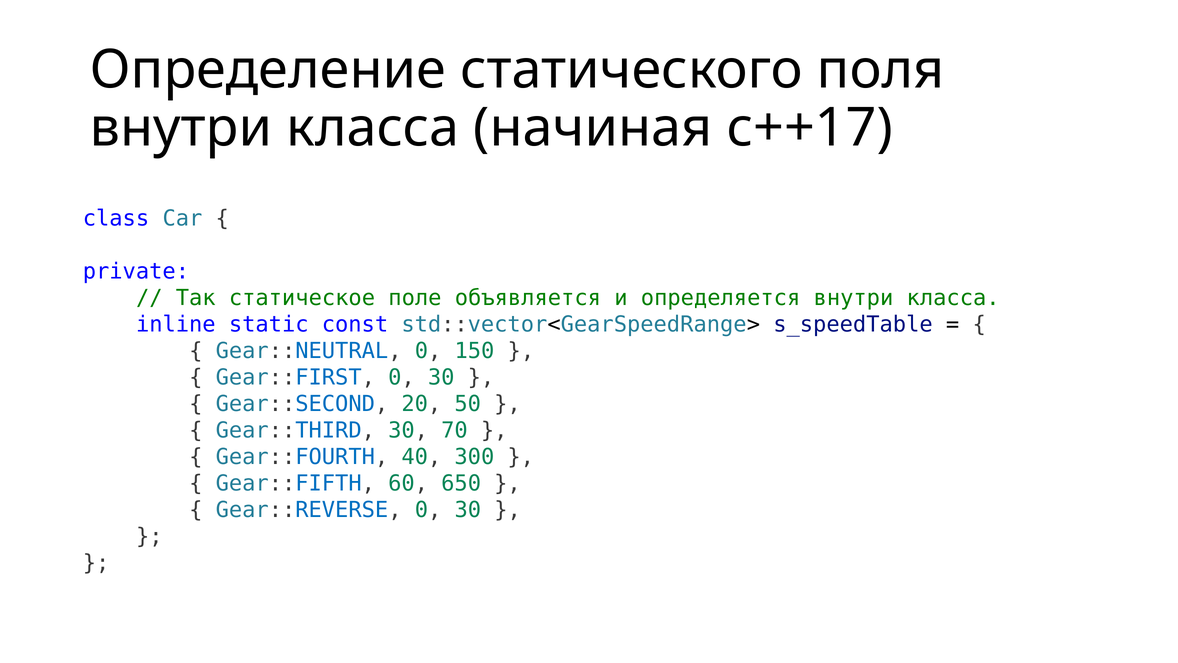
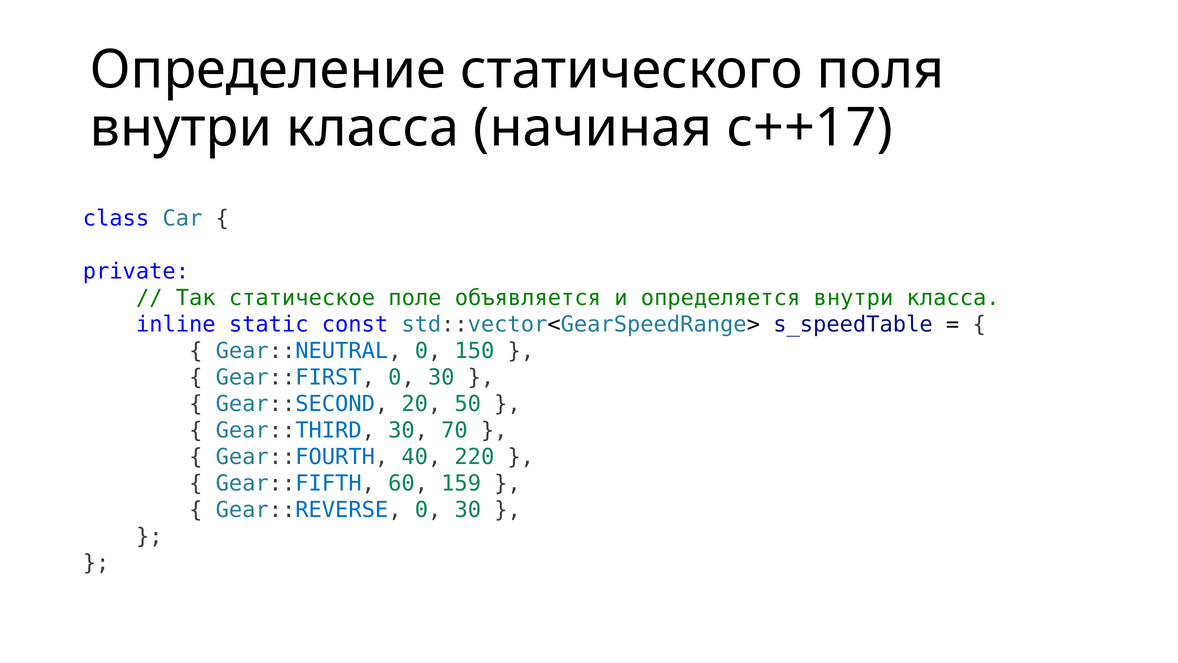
300: 300 -> 220
650: 650 -> 159
